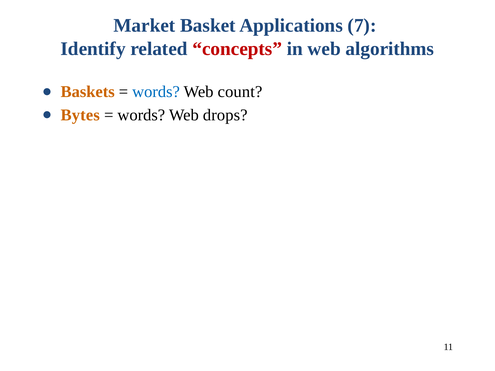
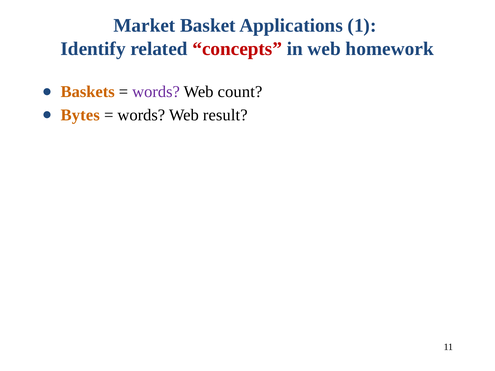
7: 7 -> 1
algorithms: algorithms -> homework
words at (156, 92) colour: blue -> purple
drops: drops -> result
